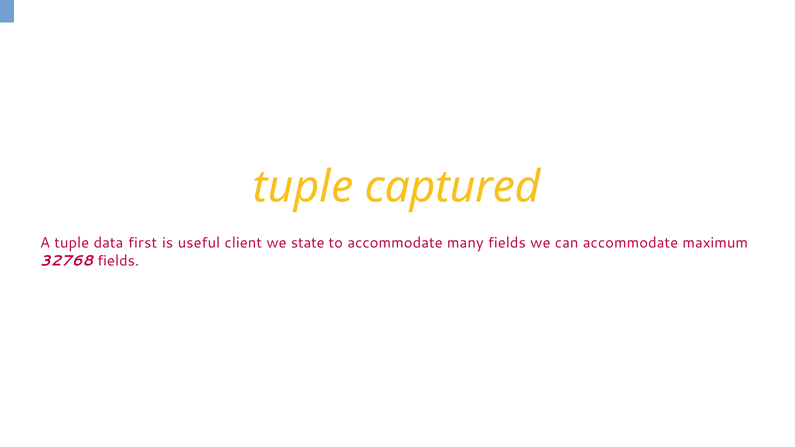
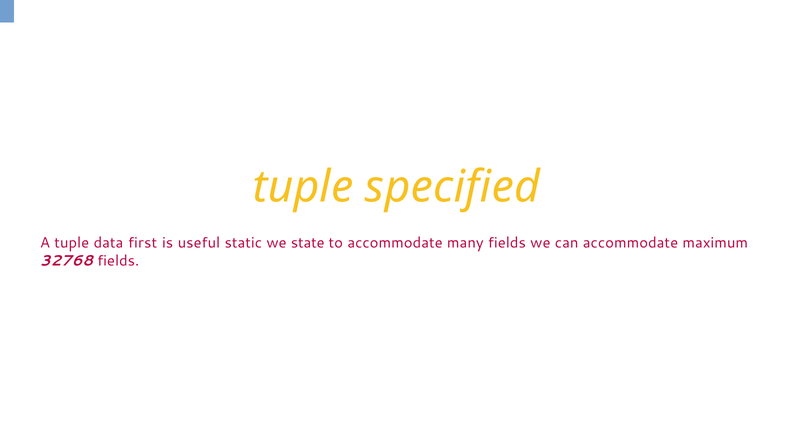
captured: captured -> specified
client: client -> static
